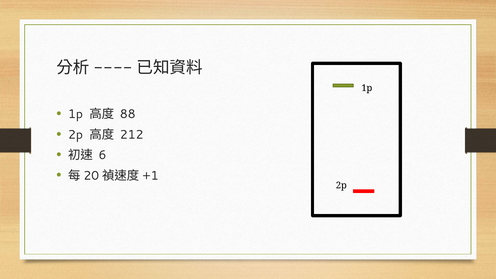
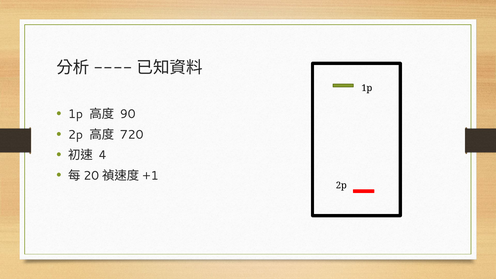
88: 88 -> 90
212: 212 -> 720
6: 6 -> 4
